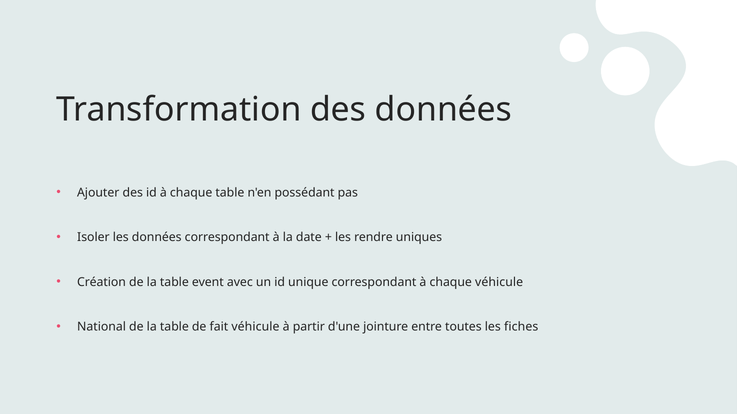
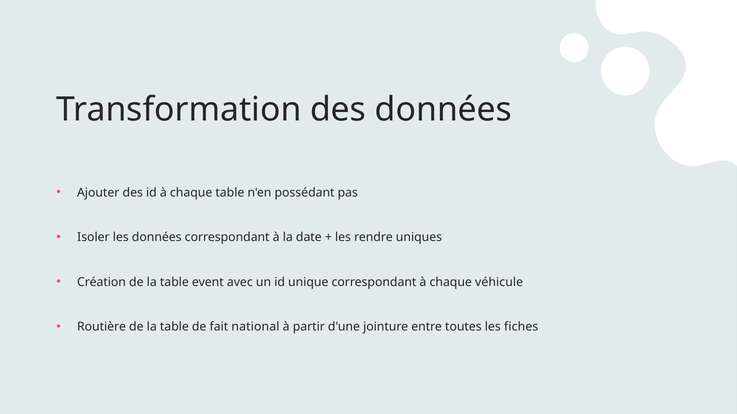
National: National -> Routière
fait véhicule: véhicule -> national
